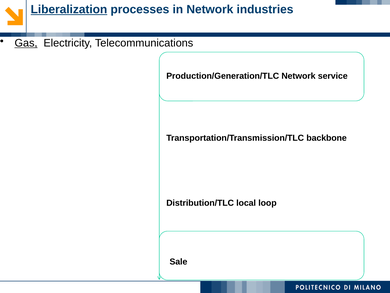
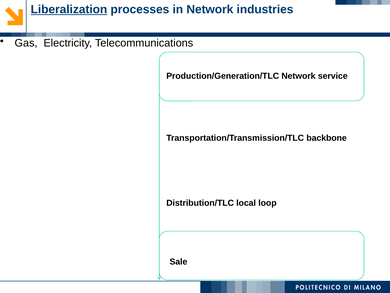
Gas underline: present -> none
